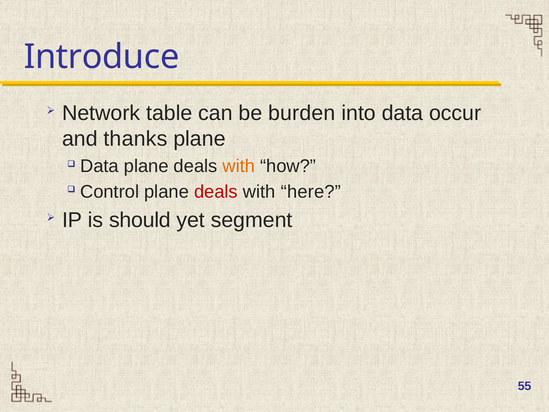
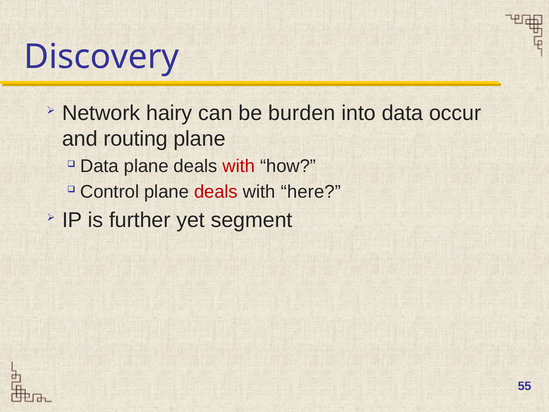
Introduce: Introduce -> Discovery
table: table -> hairy
thanks: thanks -> routing
with at (239, 166) colour: orange -> red
should: should -> further
